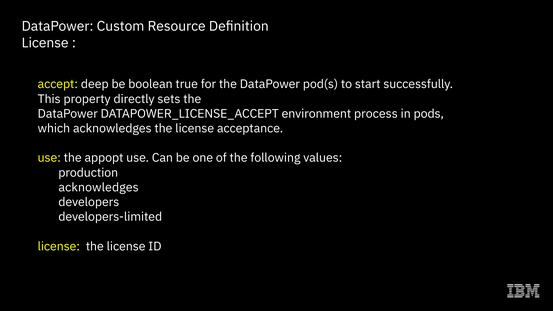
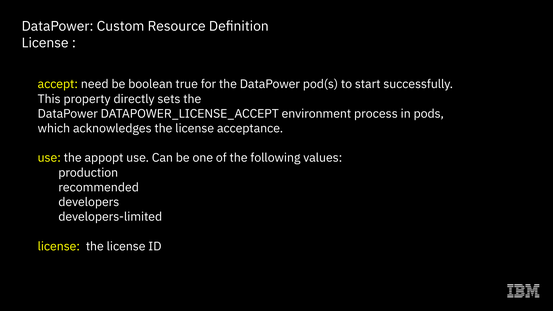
deep: deep -> need
acknowledges at (99, 187): acknowledges -> recommended
